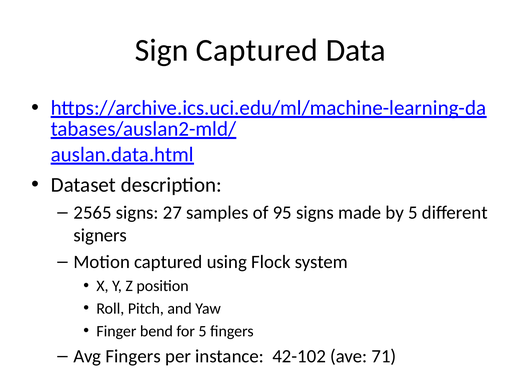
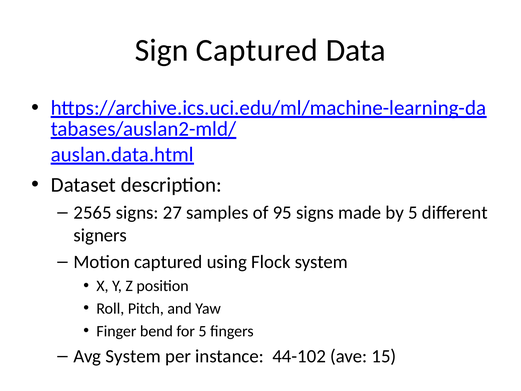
Avg Fingers: Fingers -> System
42-102: 42-102 -> 44-102
71: 71 -> 15
